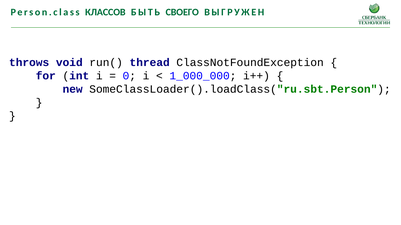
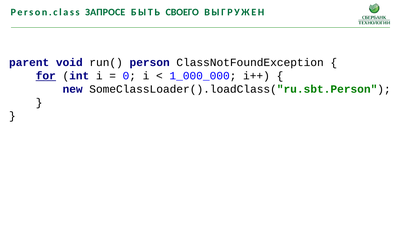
КЛАССОВ: КЛАССОВ -> ЗАПРОСЕ
throws: throws -> parent
thread: thread -> person
for underline: none -> present
